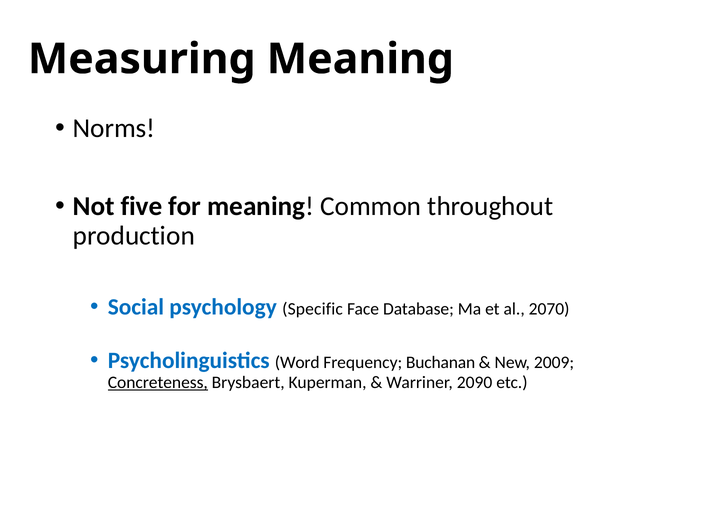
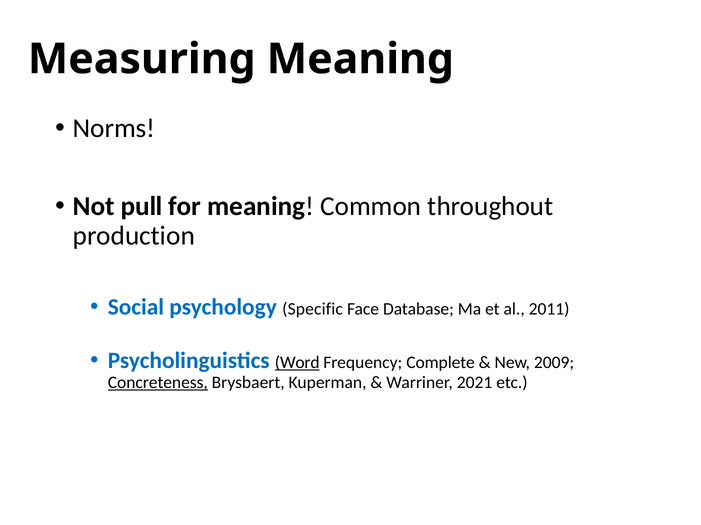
five: five -> pull
2070: 2070 -> 2011
Word underline: none -> present
Buchanan: Buchanan -> Complete
2090: 2090 -> 2021
